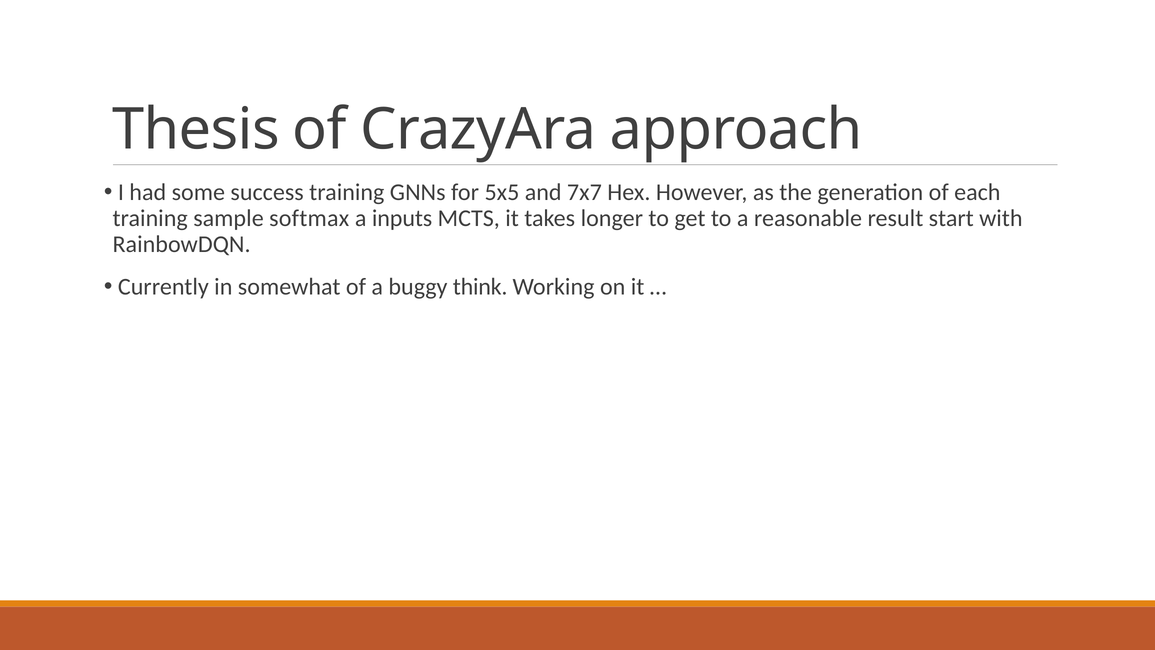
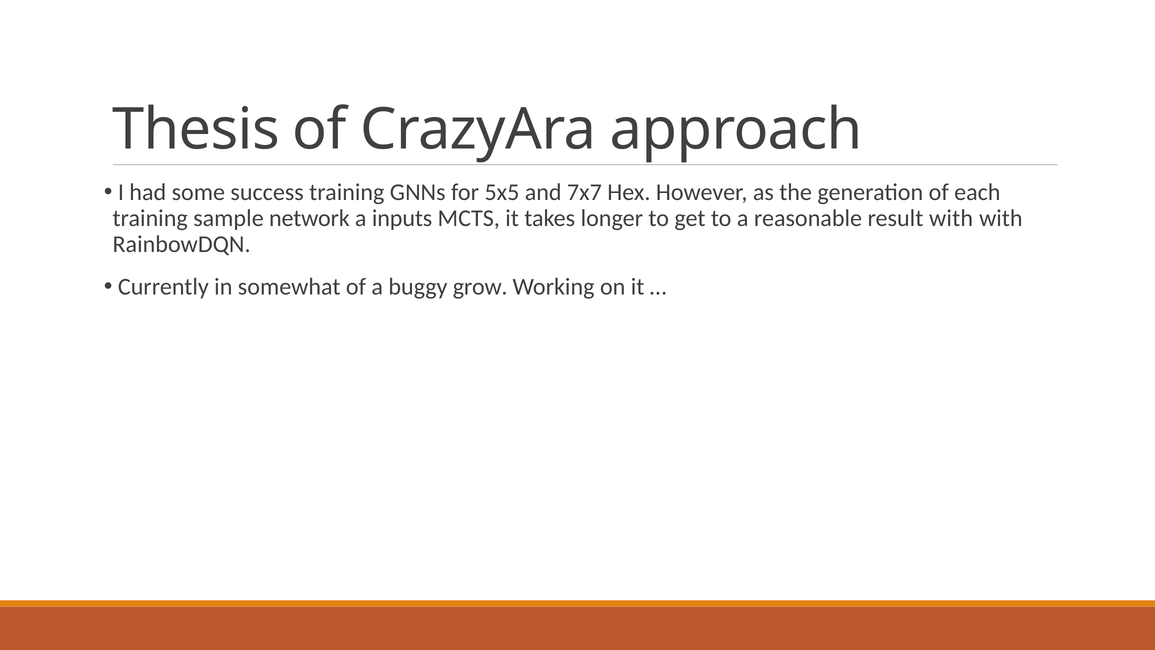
softmax: softmax -> network
result start: start -> with
think: think -> grow
